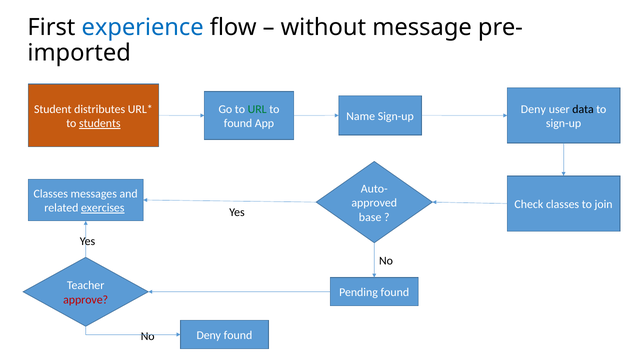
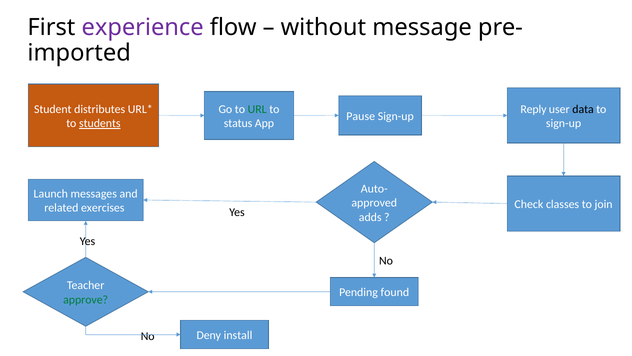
experience colour: blue -> purple
Deny at (533, 109): Deny -> Reply
Name: Name -> Pause
found at (238, 123): found -> status
Classes at (51, 193): Classes -> Launch
exercises underline: present -> none
base: base -> adds
approve colour: red -> green
Deny found: found -> install
